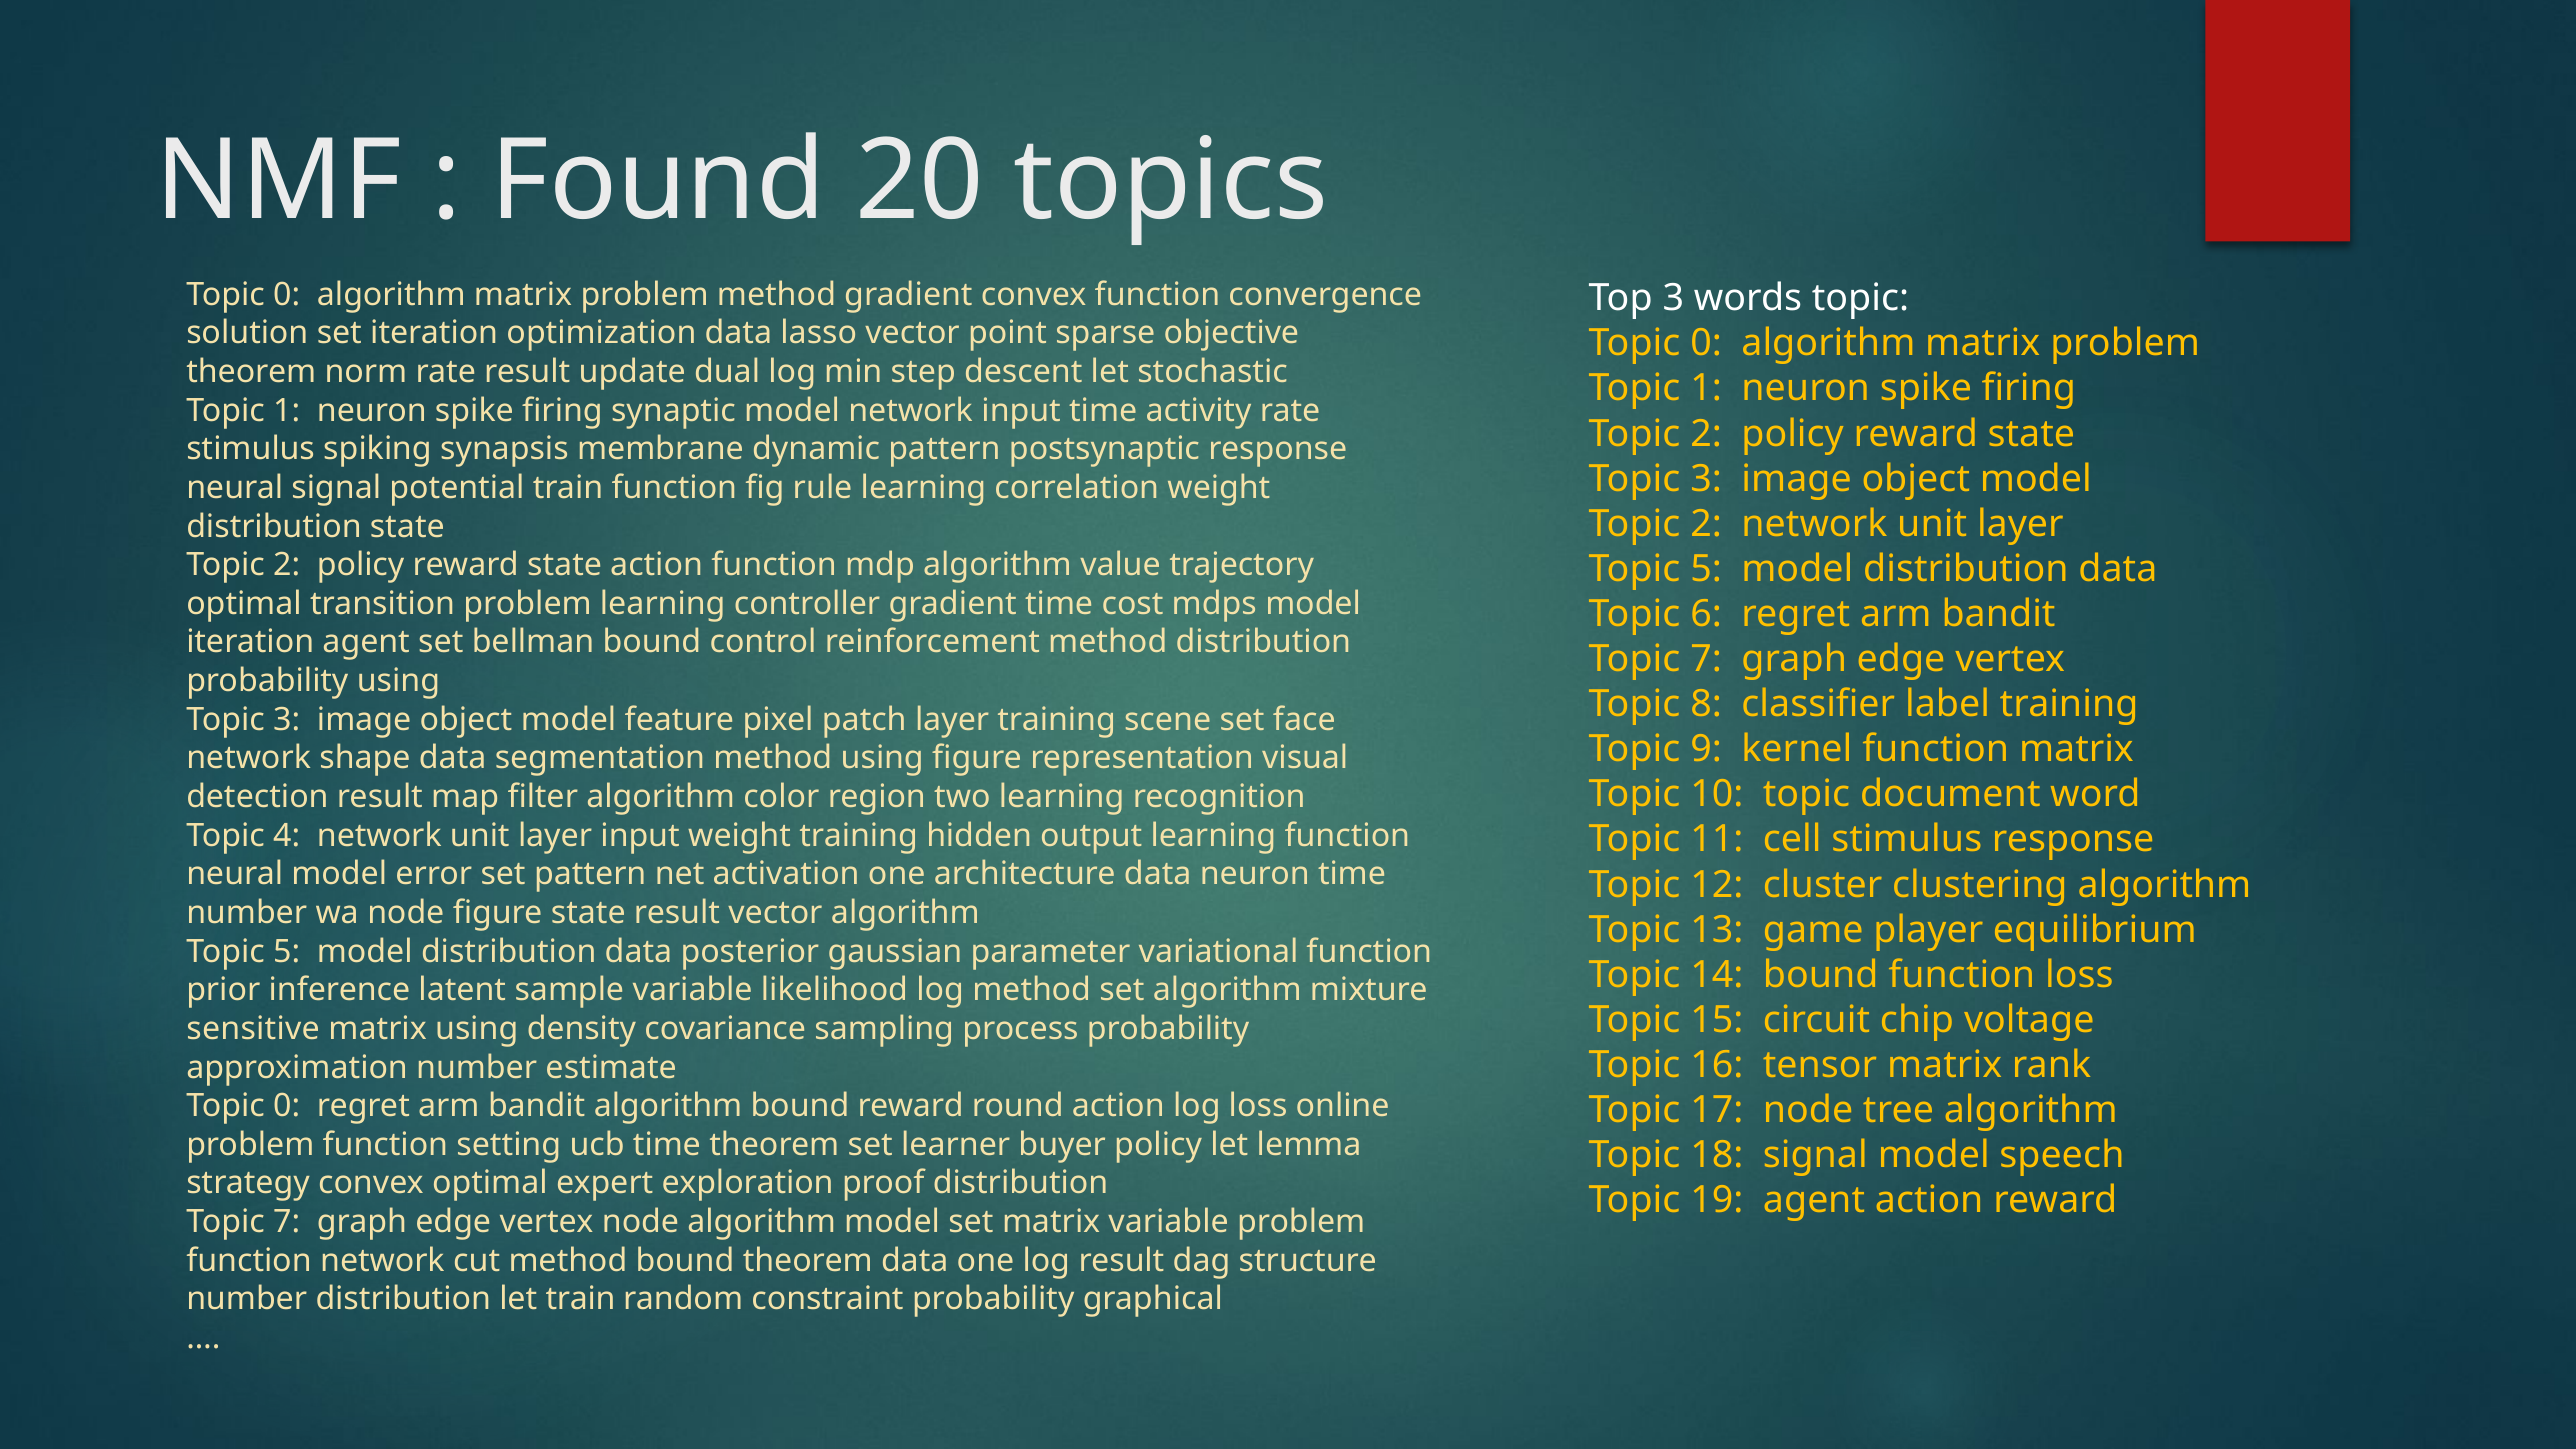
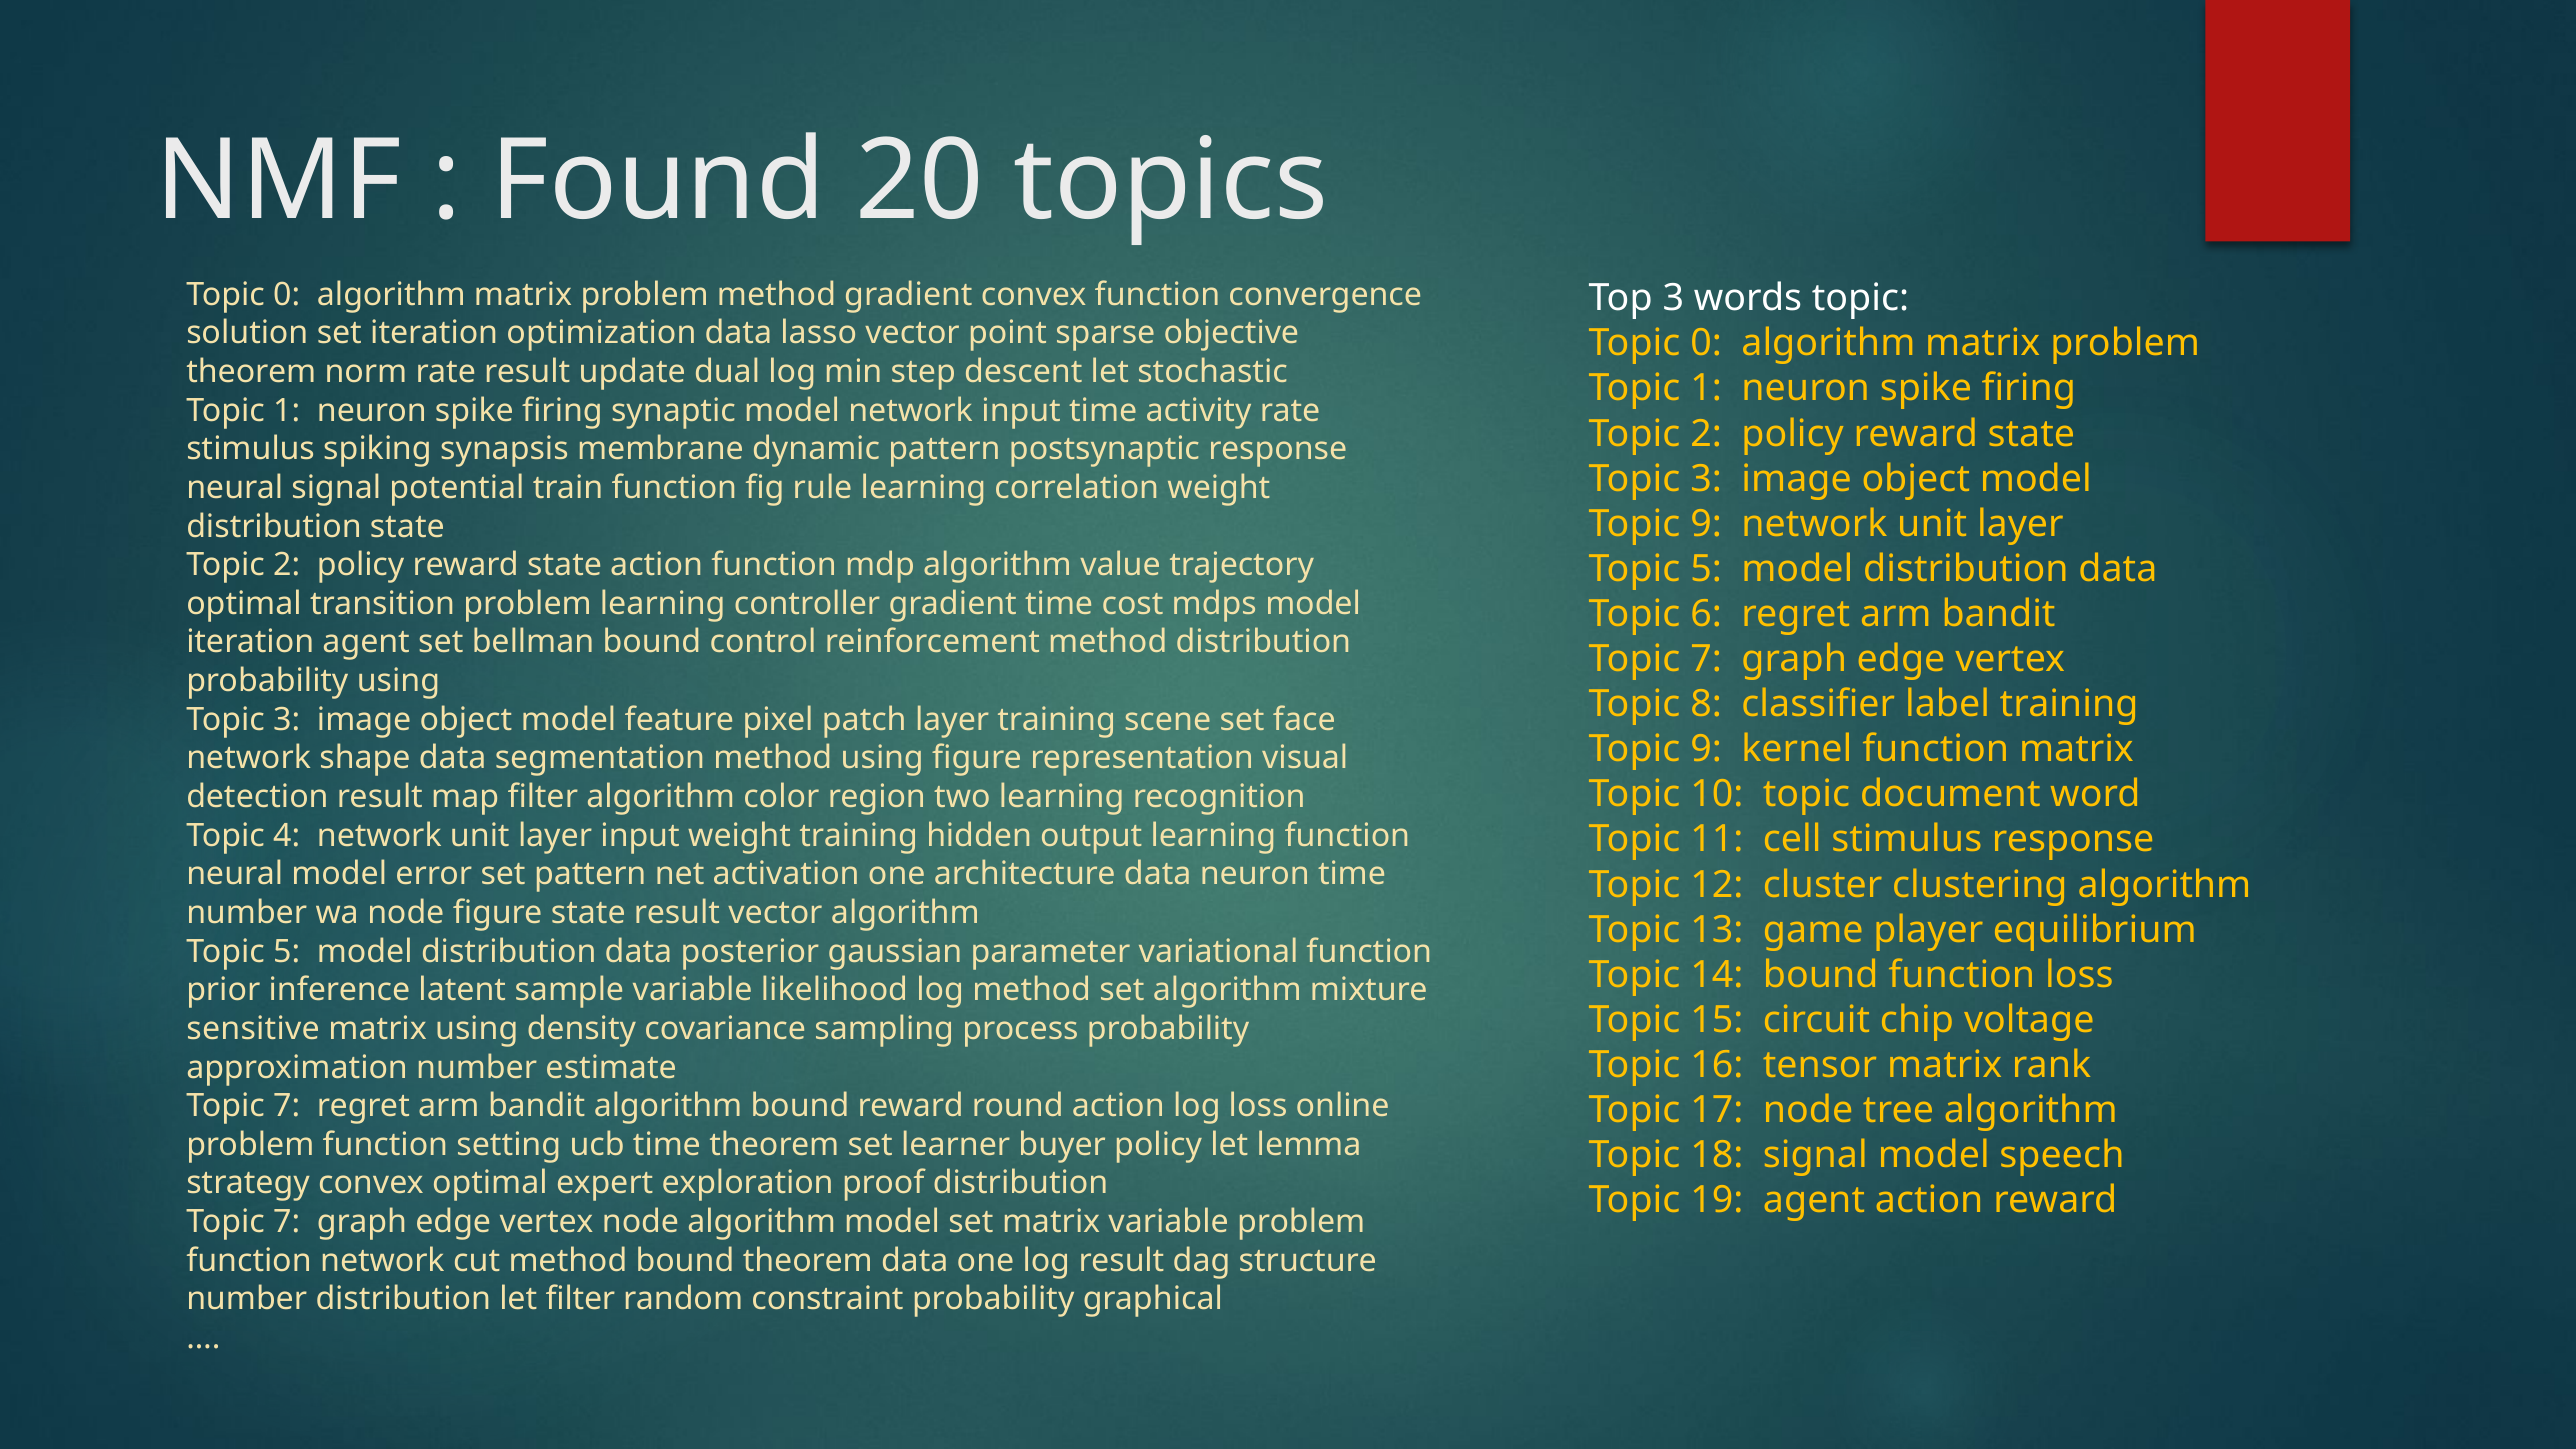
2 at (1706, 524): 2 -> 9
0 at (287, 1106): 0 -> 7
let train: train -> filter
